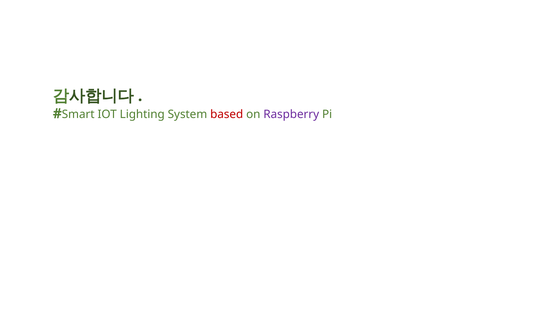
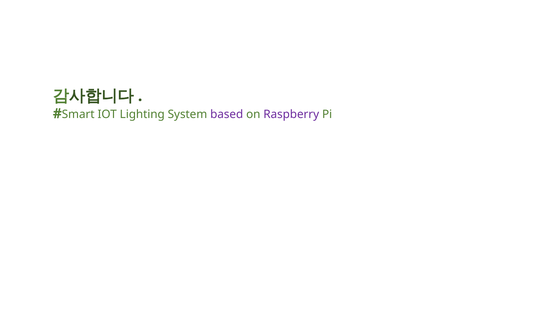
based colour: red -> purple
